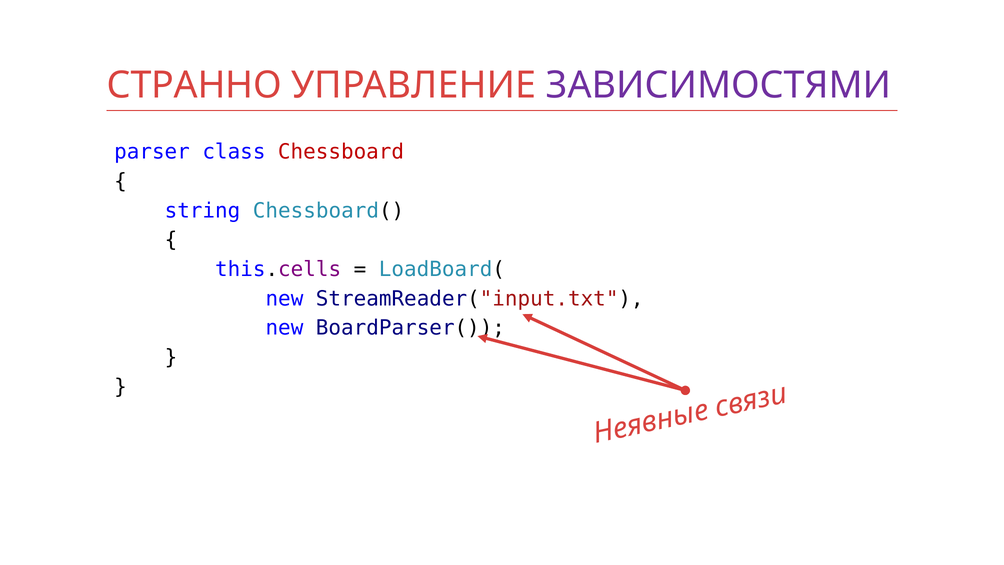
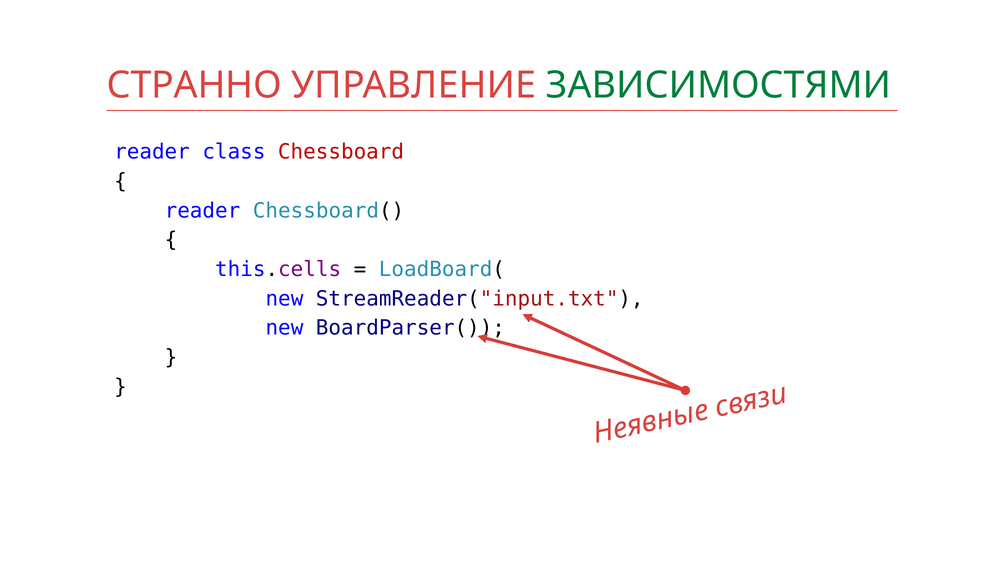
ЗАВИСИМОСТЯМИ colour: purple -> green
parser at (152, 152): parser -> reader
string at (202, 211): string -> reader
